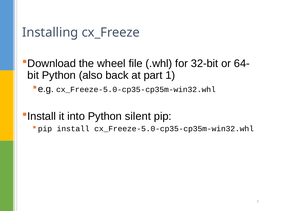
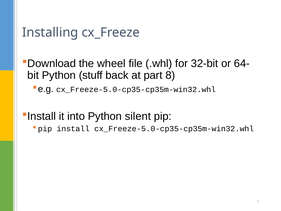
also: also -> stuff
1: 1 -> 8
